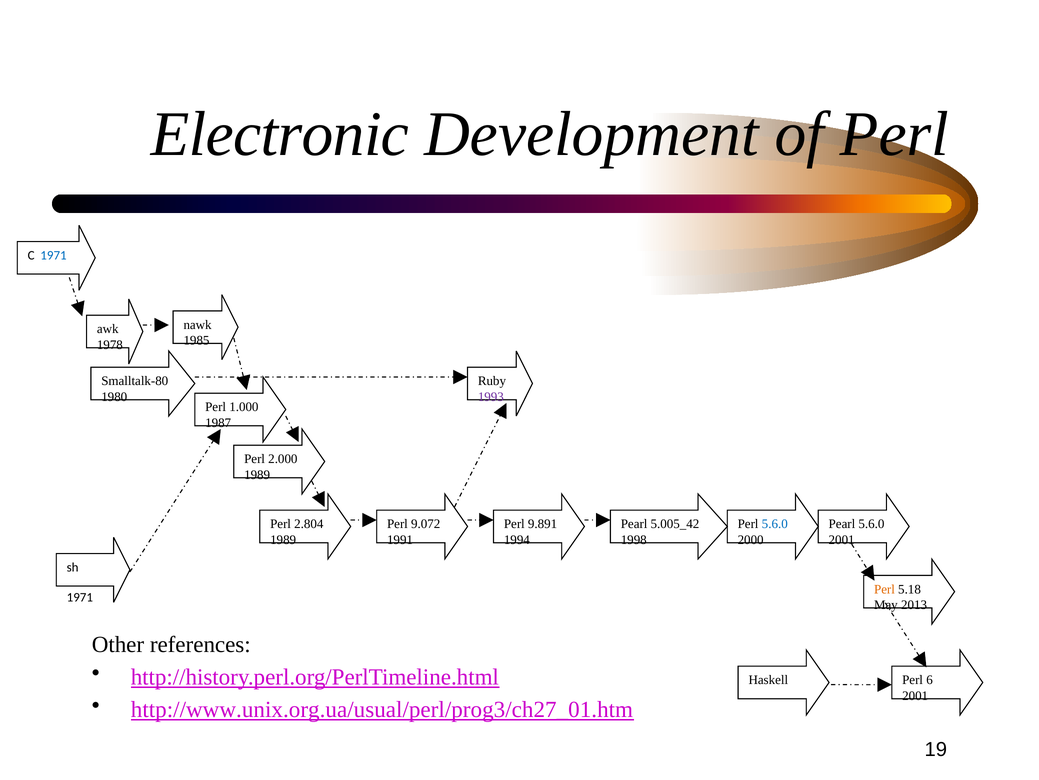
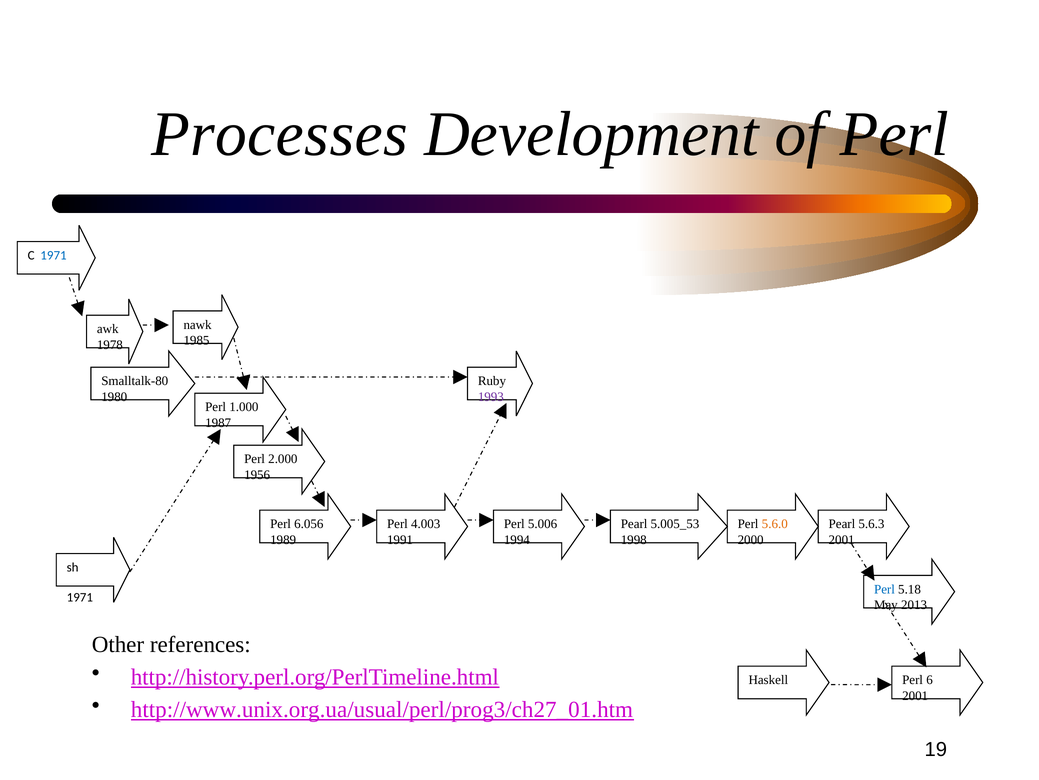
Electronic: Electronic -> Processes
1989 at (257, 474): 1989 -> 1956
2.804: 2.804 -> 6.056
9.072: 9.072 -> 4.003
9.891: 9.891 -> 5.006
5.005_42: 5.005_42 -> 5.005_53
5.6.0 at (775, 524) colour: blue -> orange
Pearl 5.6.0: 5.6.0 -> 5.6.3
Perl at (884, 589) colour: orange -> blue
